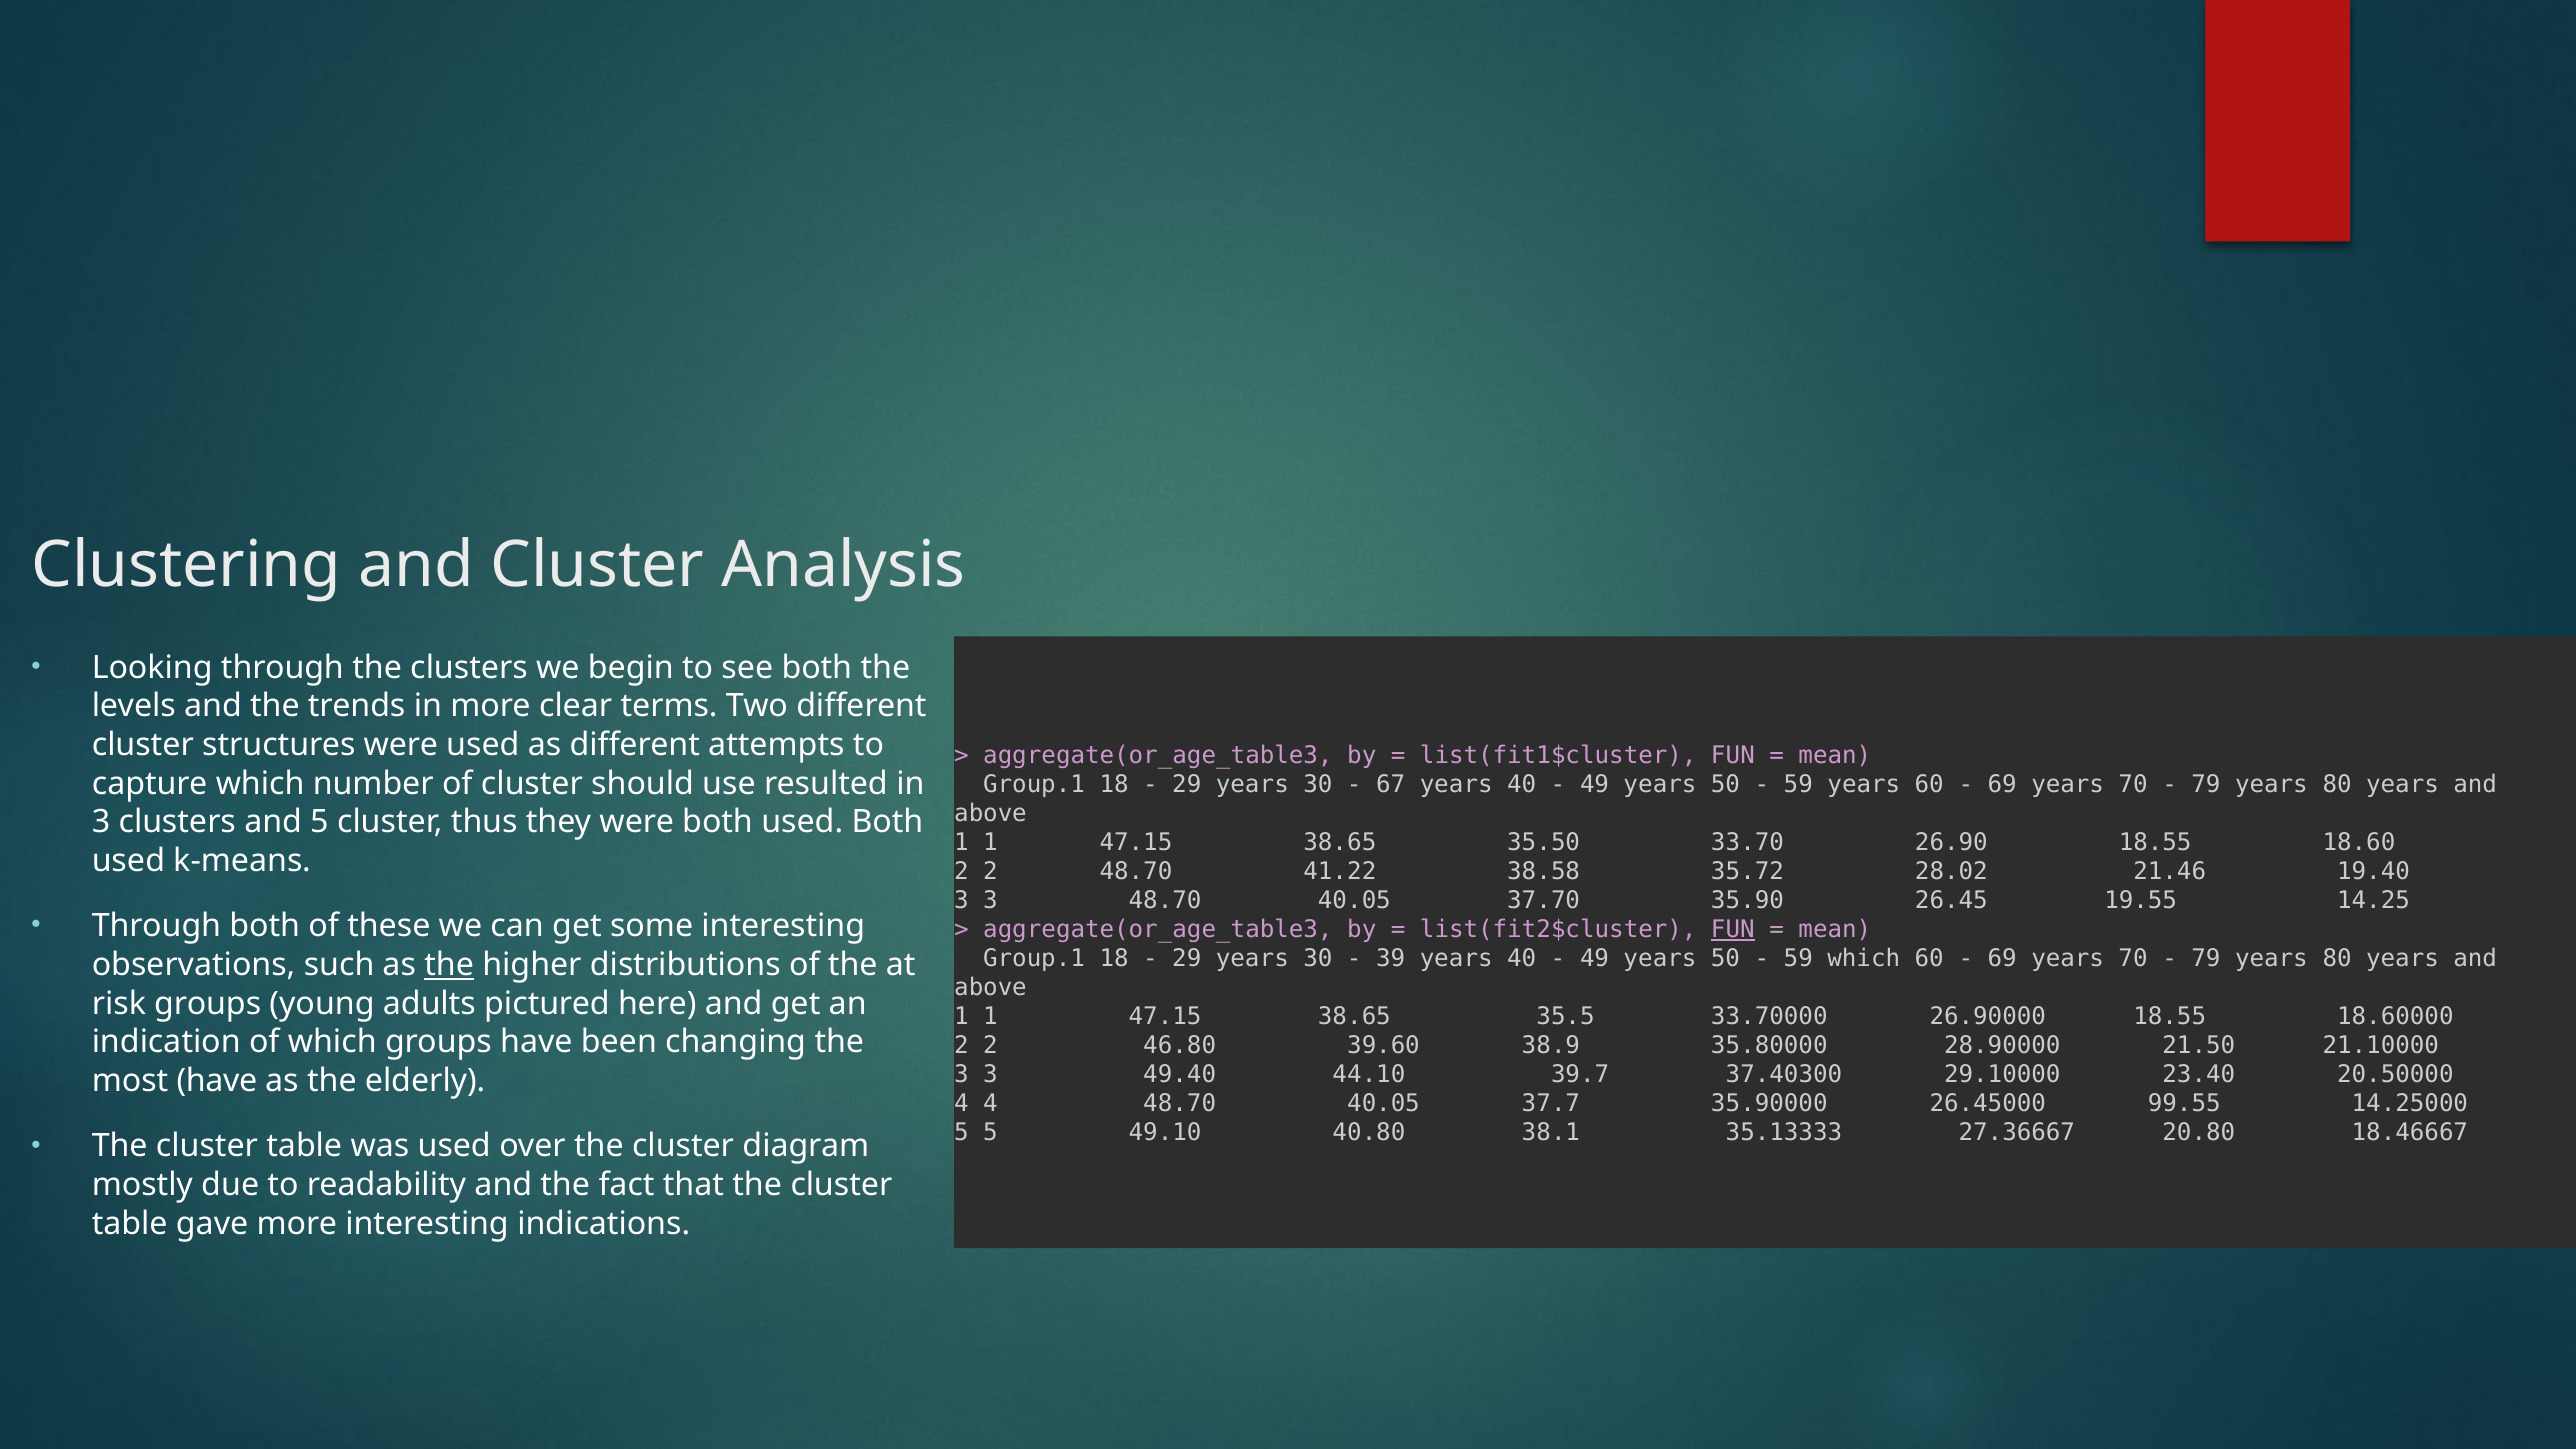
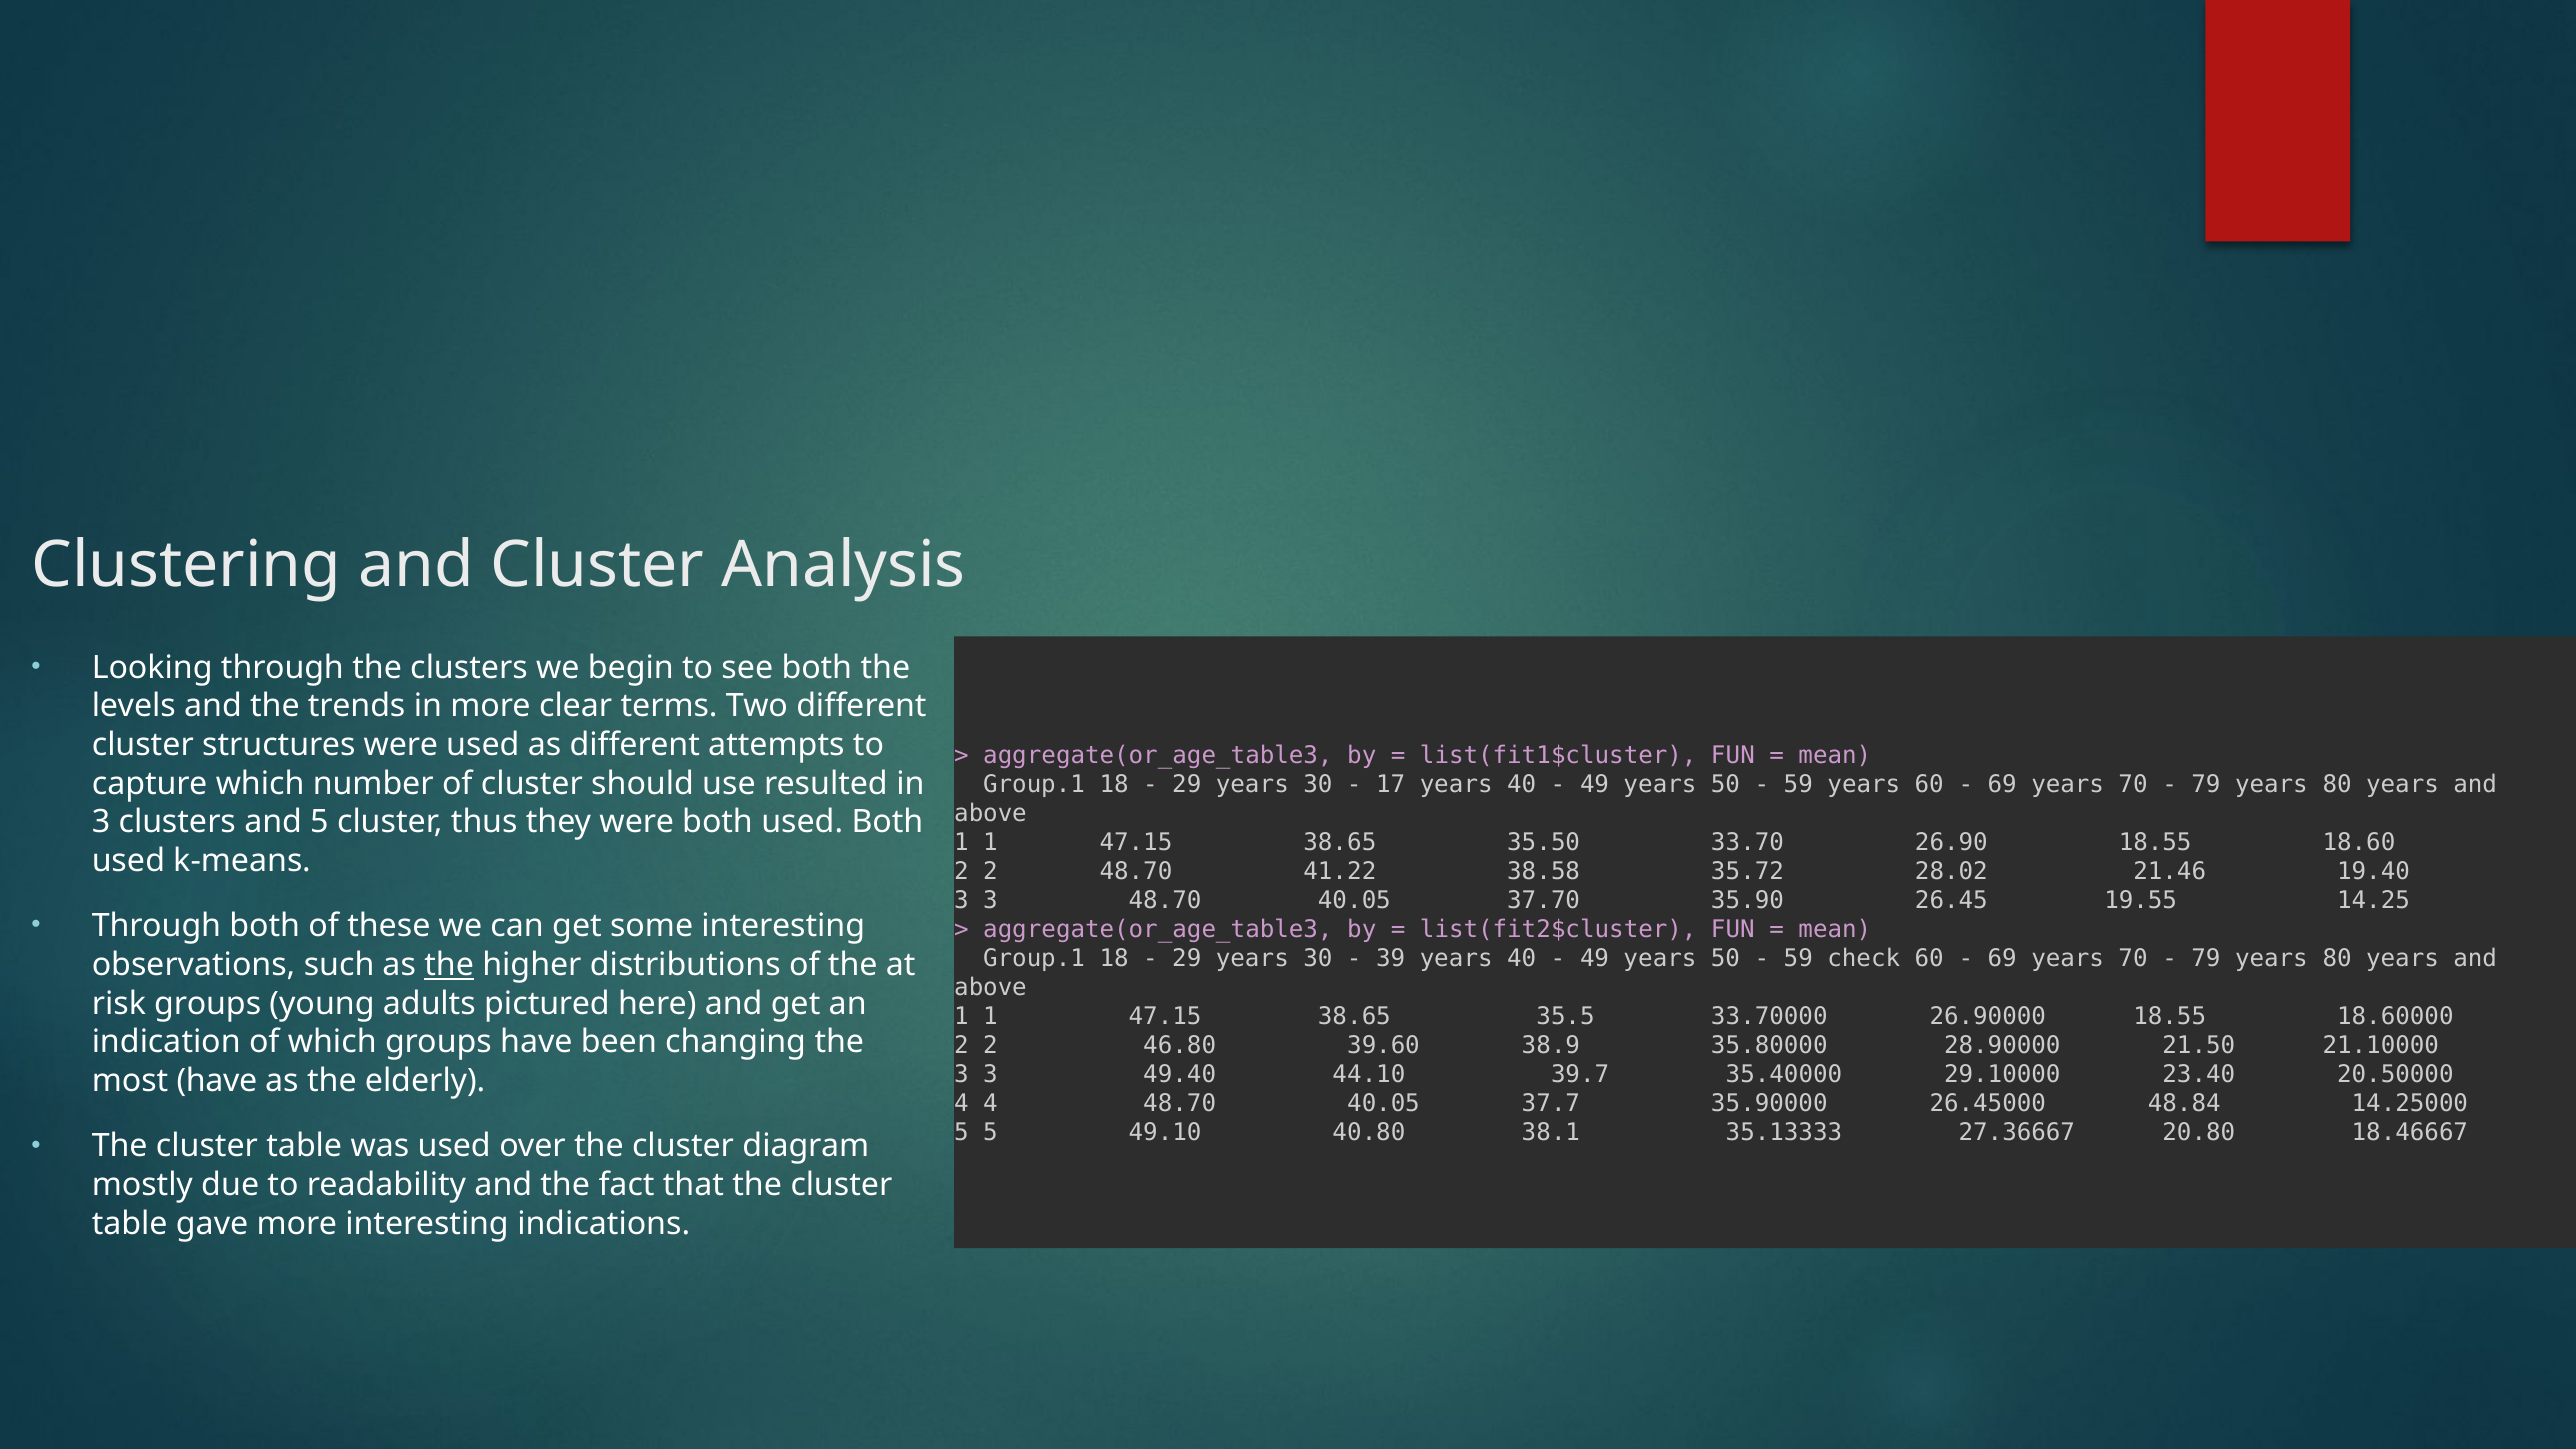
67: 67 -> 17
FUN at (1733, 929) underline: present -> none
59 which: which -> check
37.40300: 37.40300 -> 35.40000
99.55: 99.55 -> 48.84
